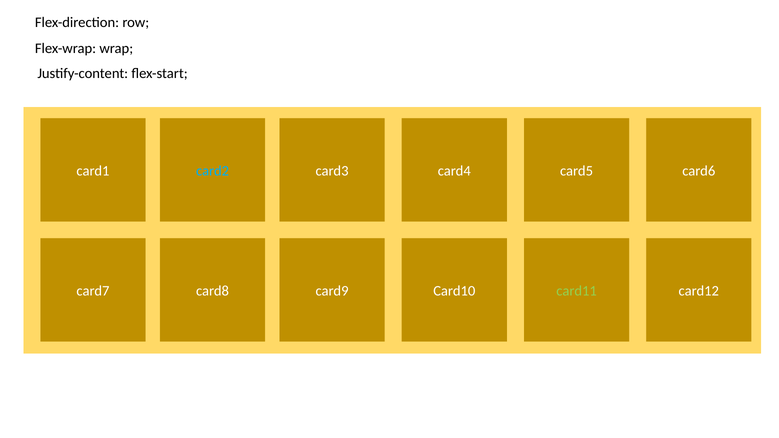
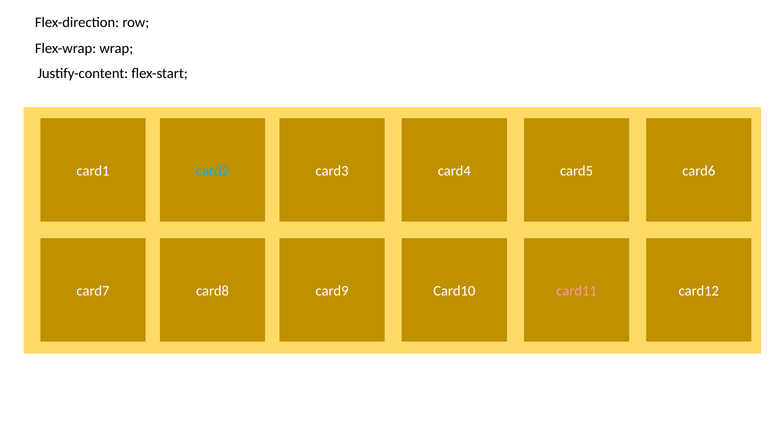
card11 colour: light green -> pink
